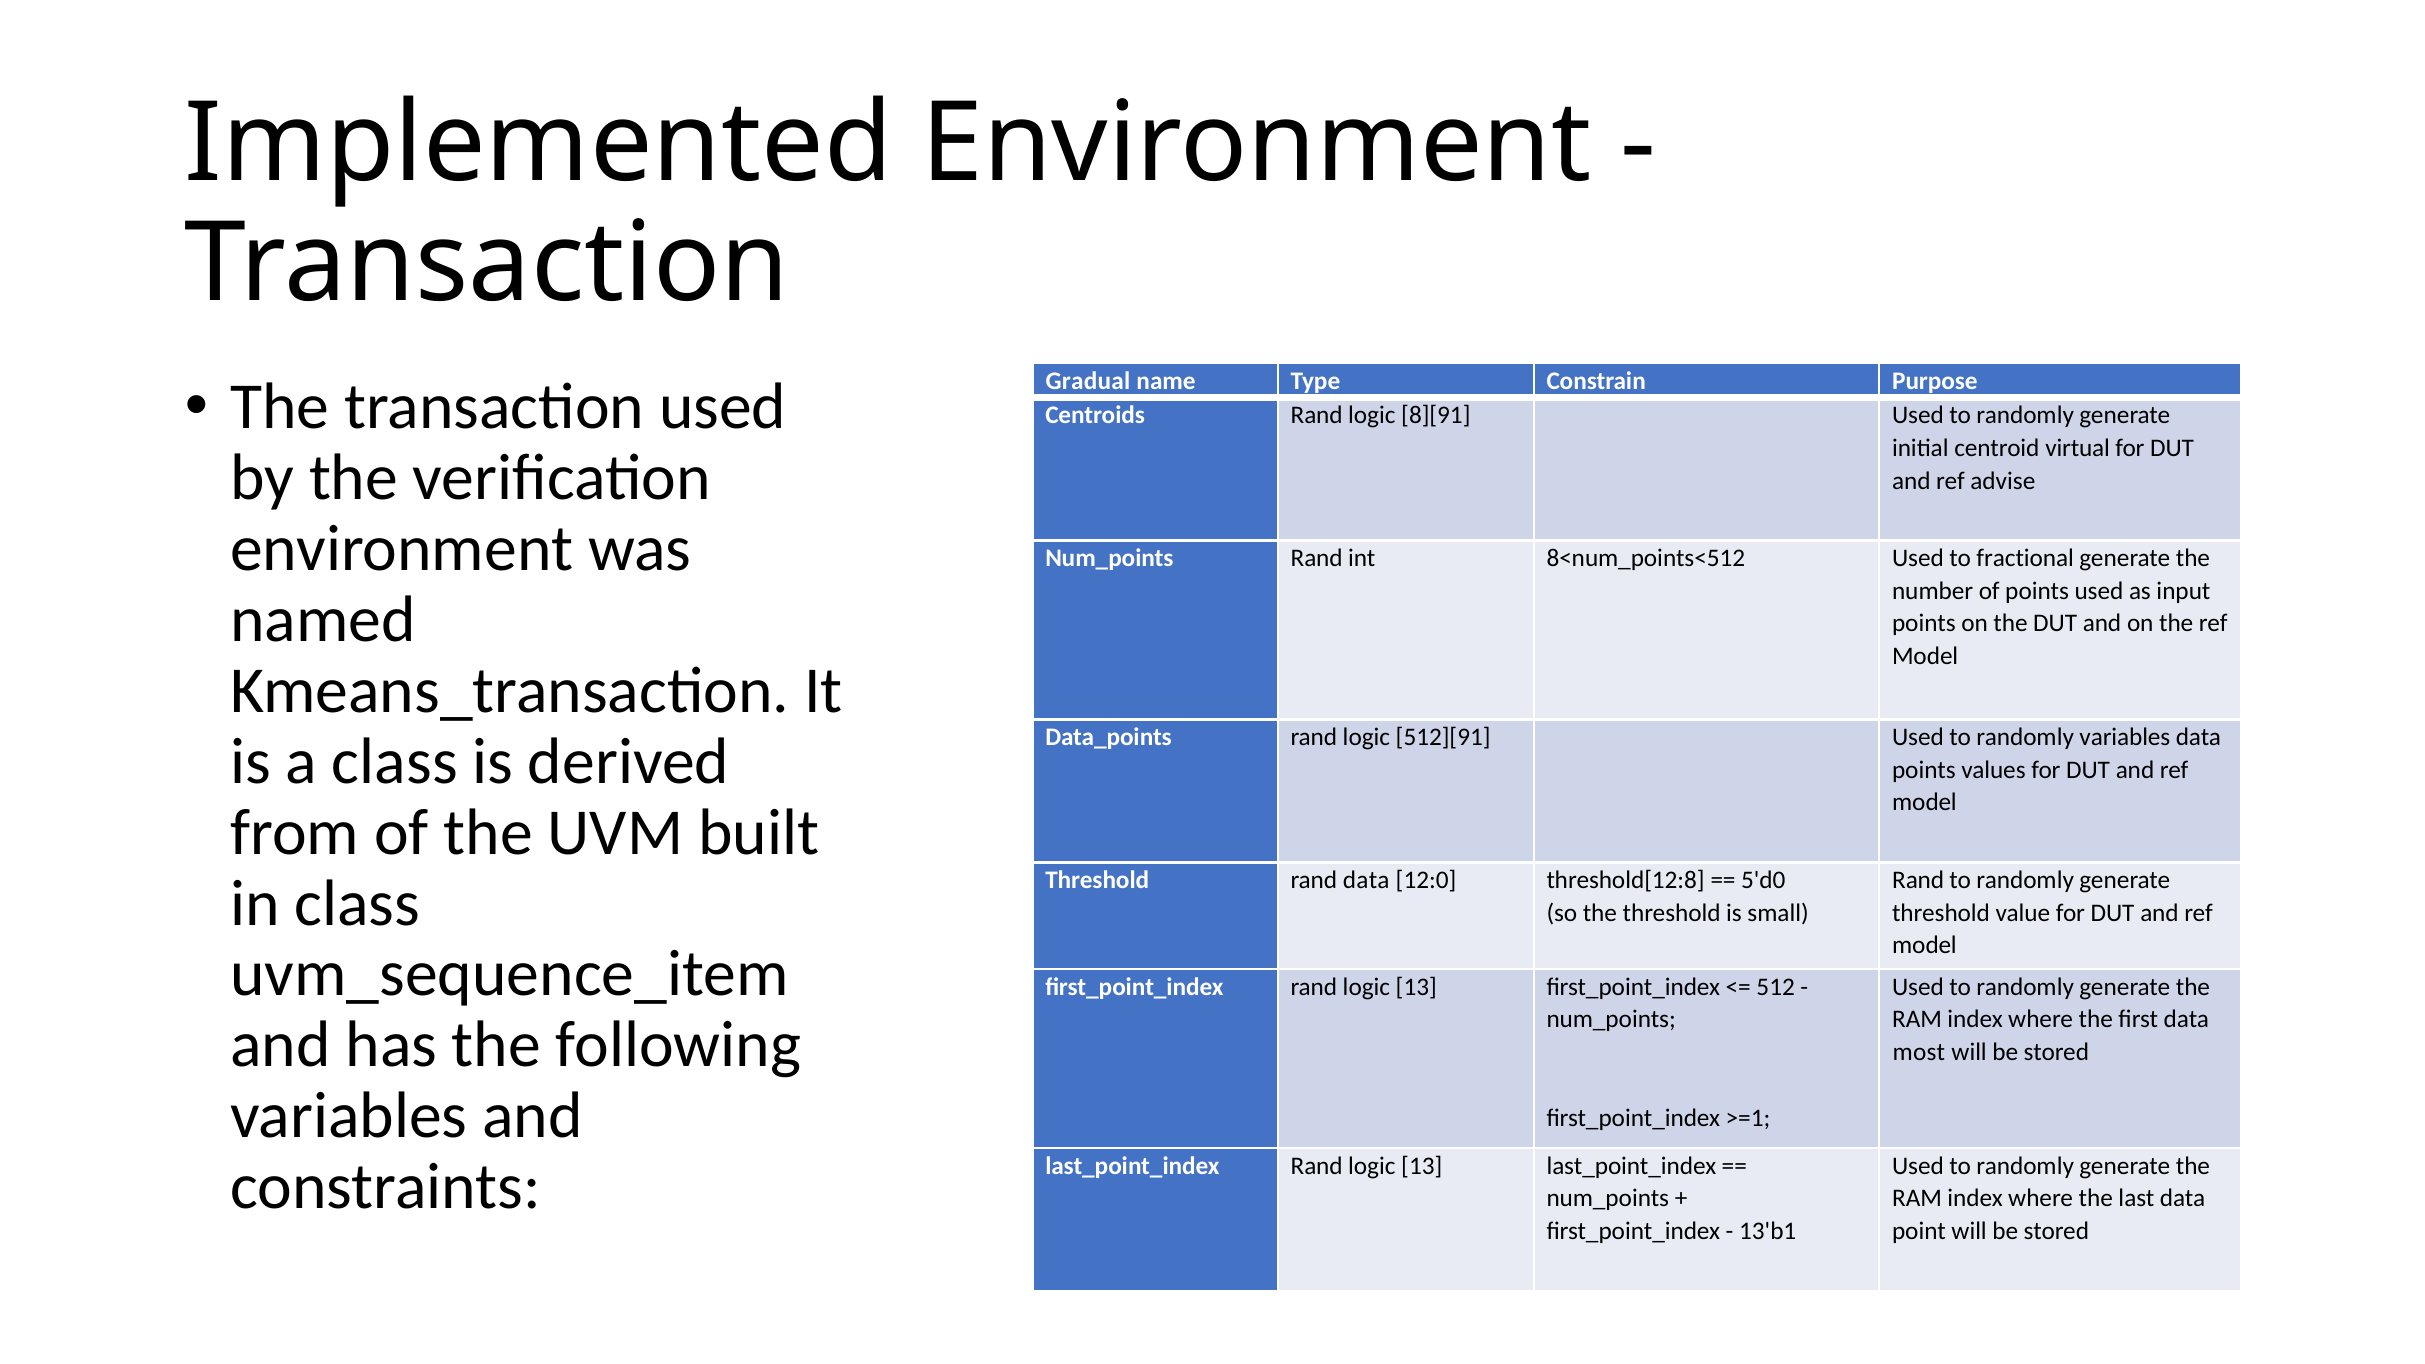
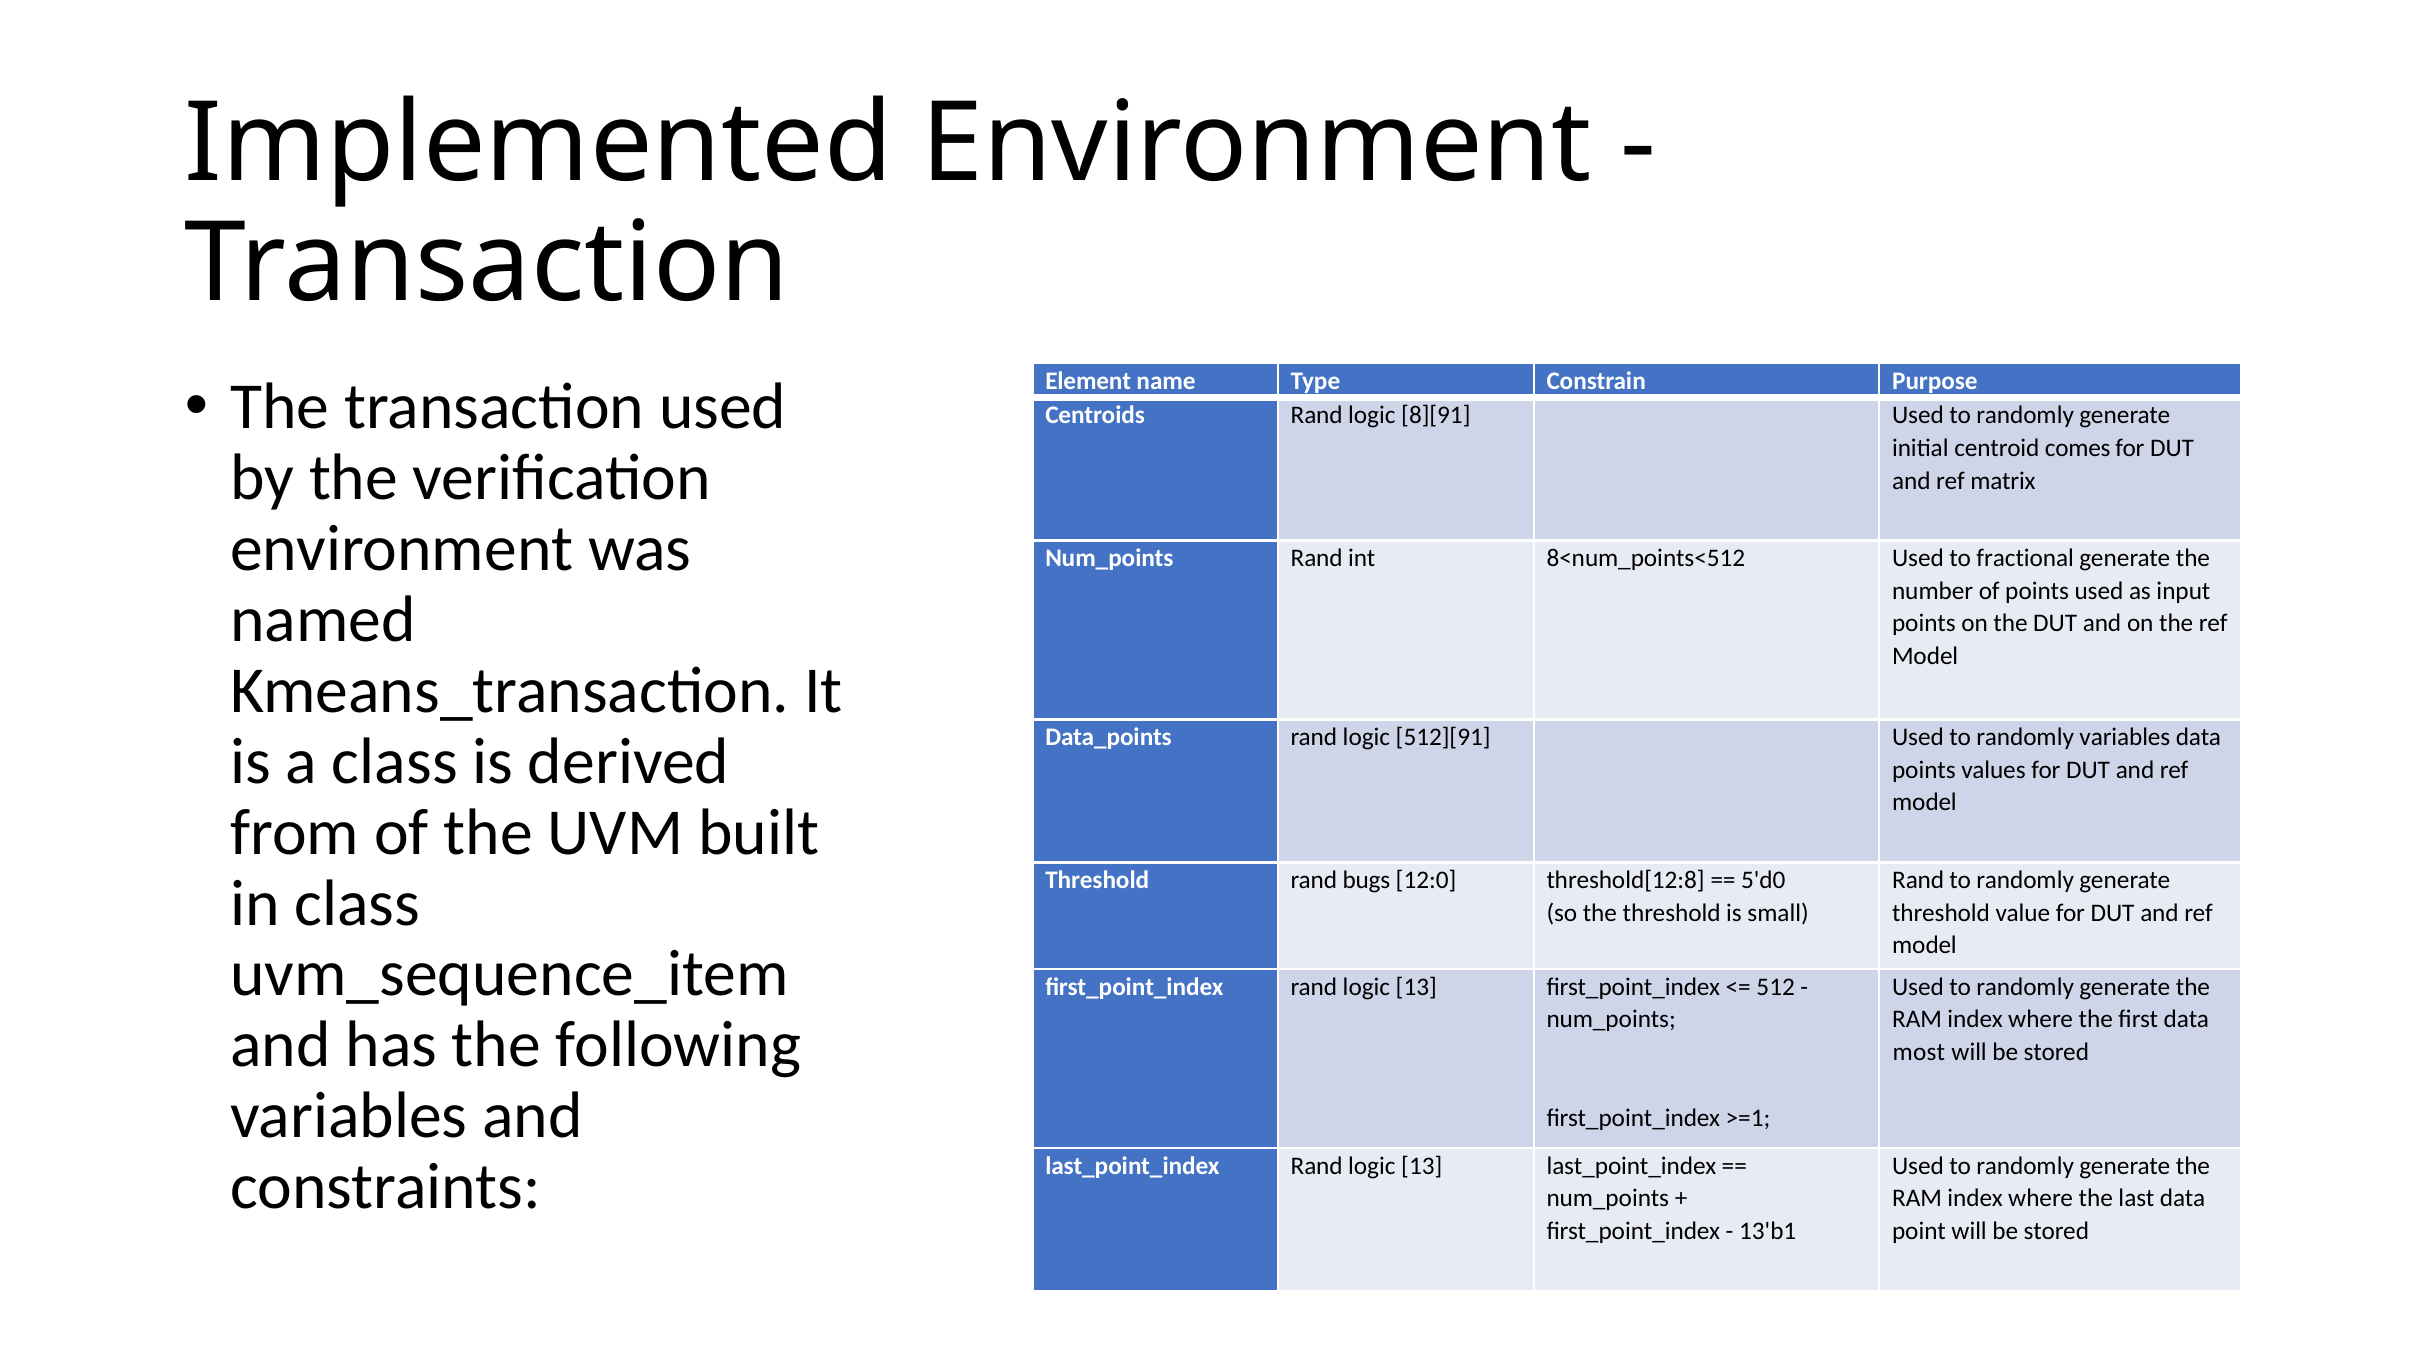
Gradual: Gradual -> Element
virtual: virtual -> comes
advise: advise -> matrix
rand data: data -> bugs
